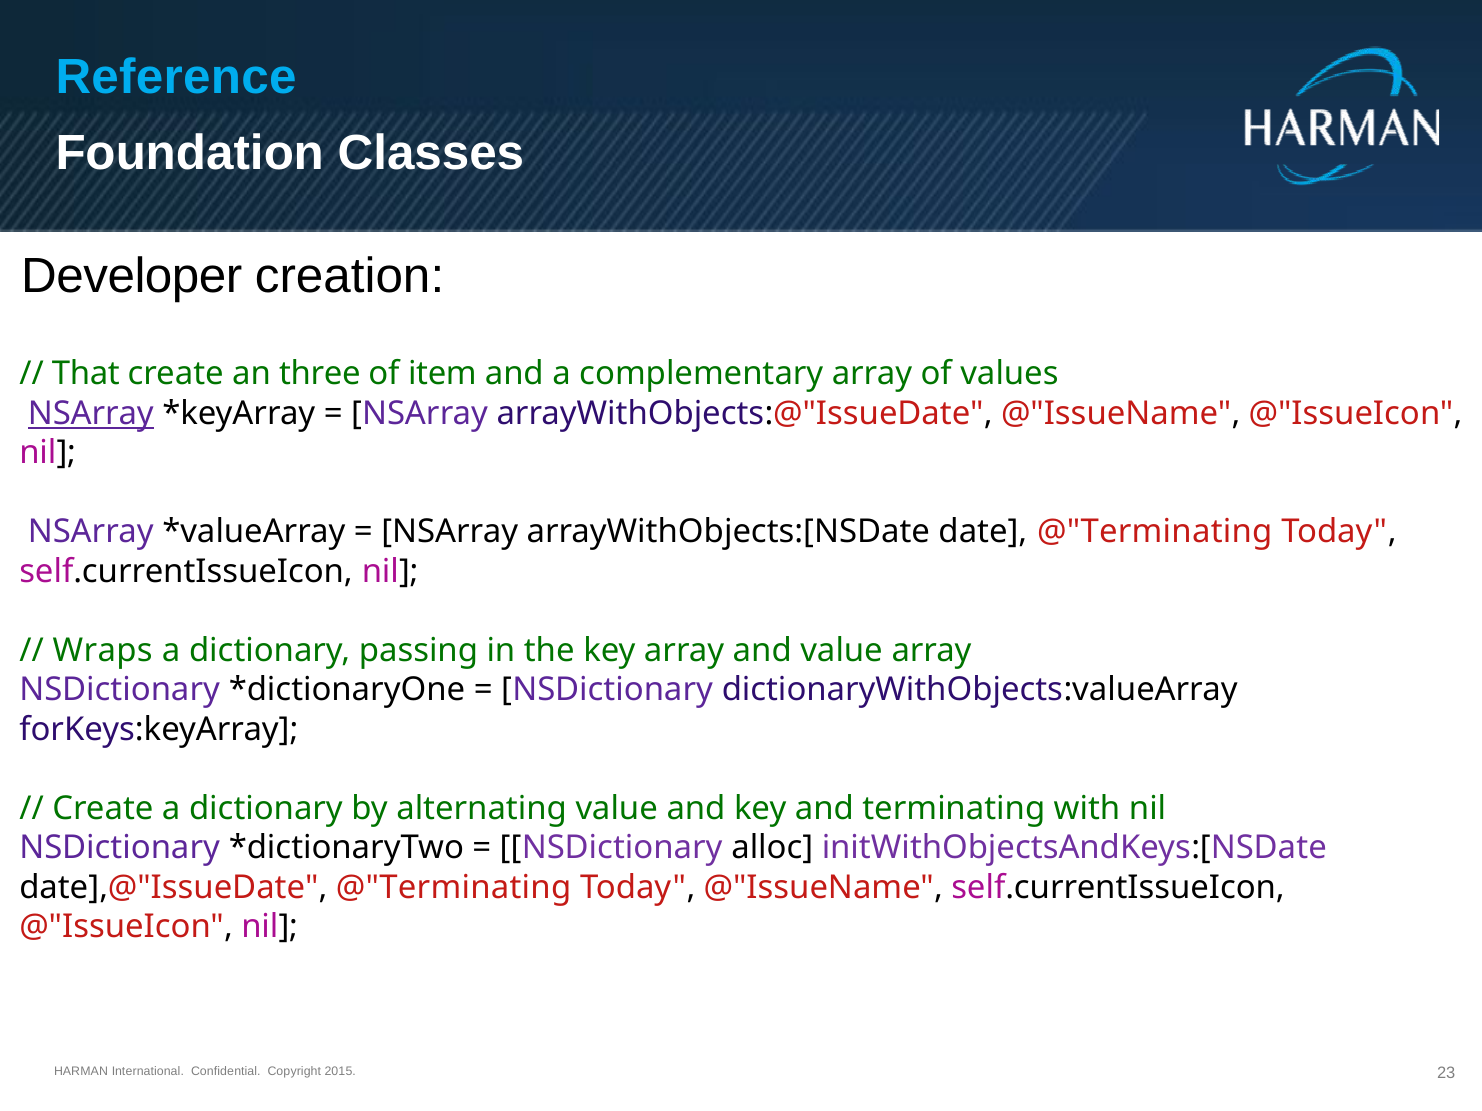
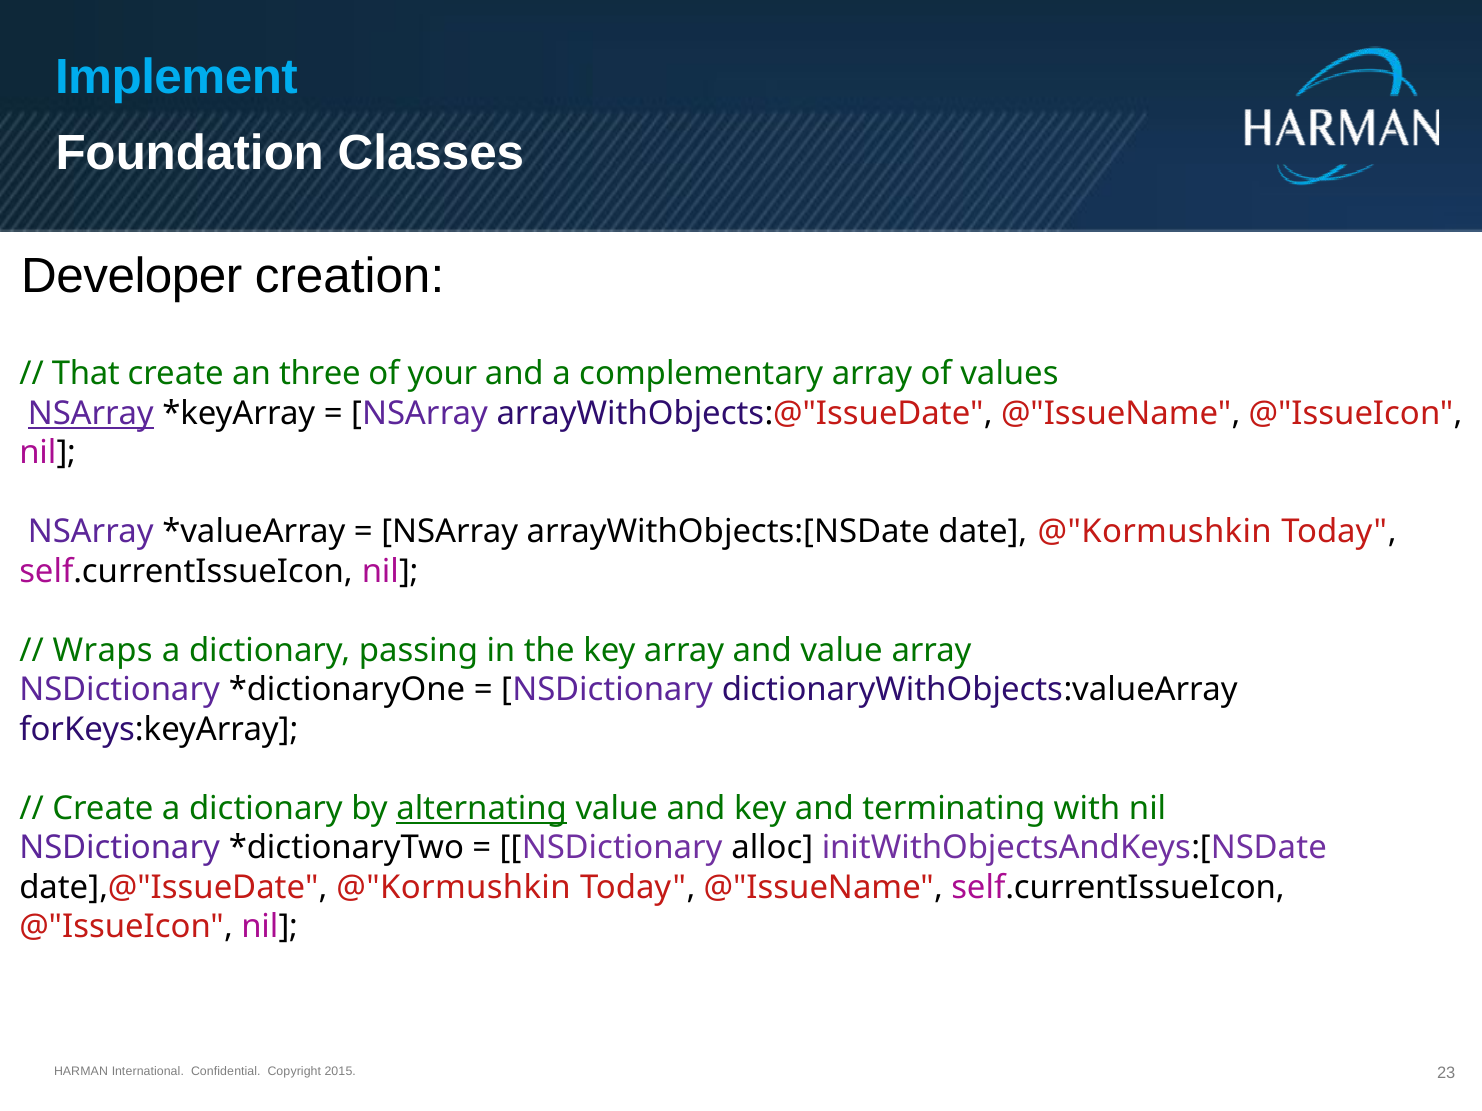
Reference: Reference -> Implement
item: item -> your
date @"Terminating: @"Terminating -> @"Kormushkin
alternating underline: none -> present
date],@"IssueDate @"Terminating: @"Terminating -> @"Kormushkin
